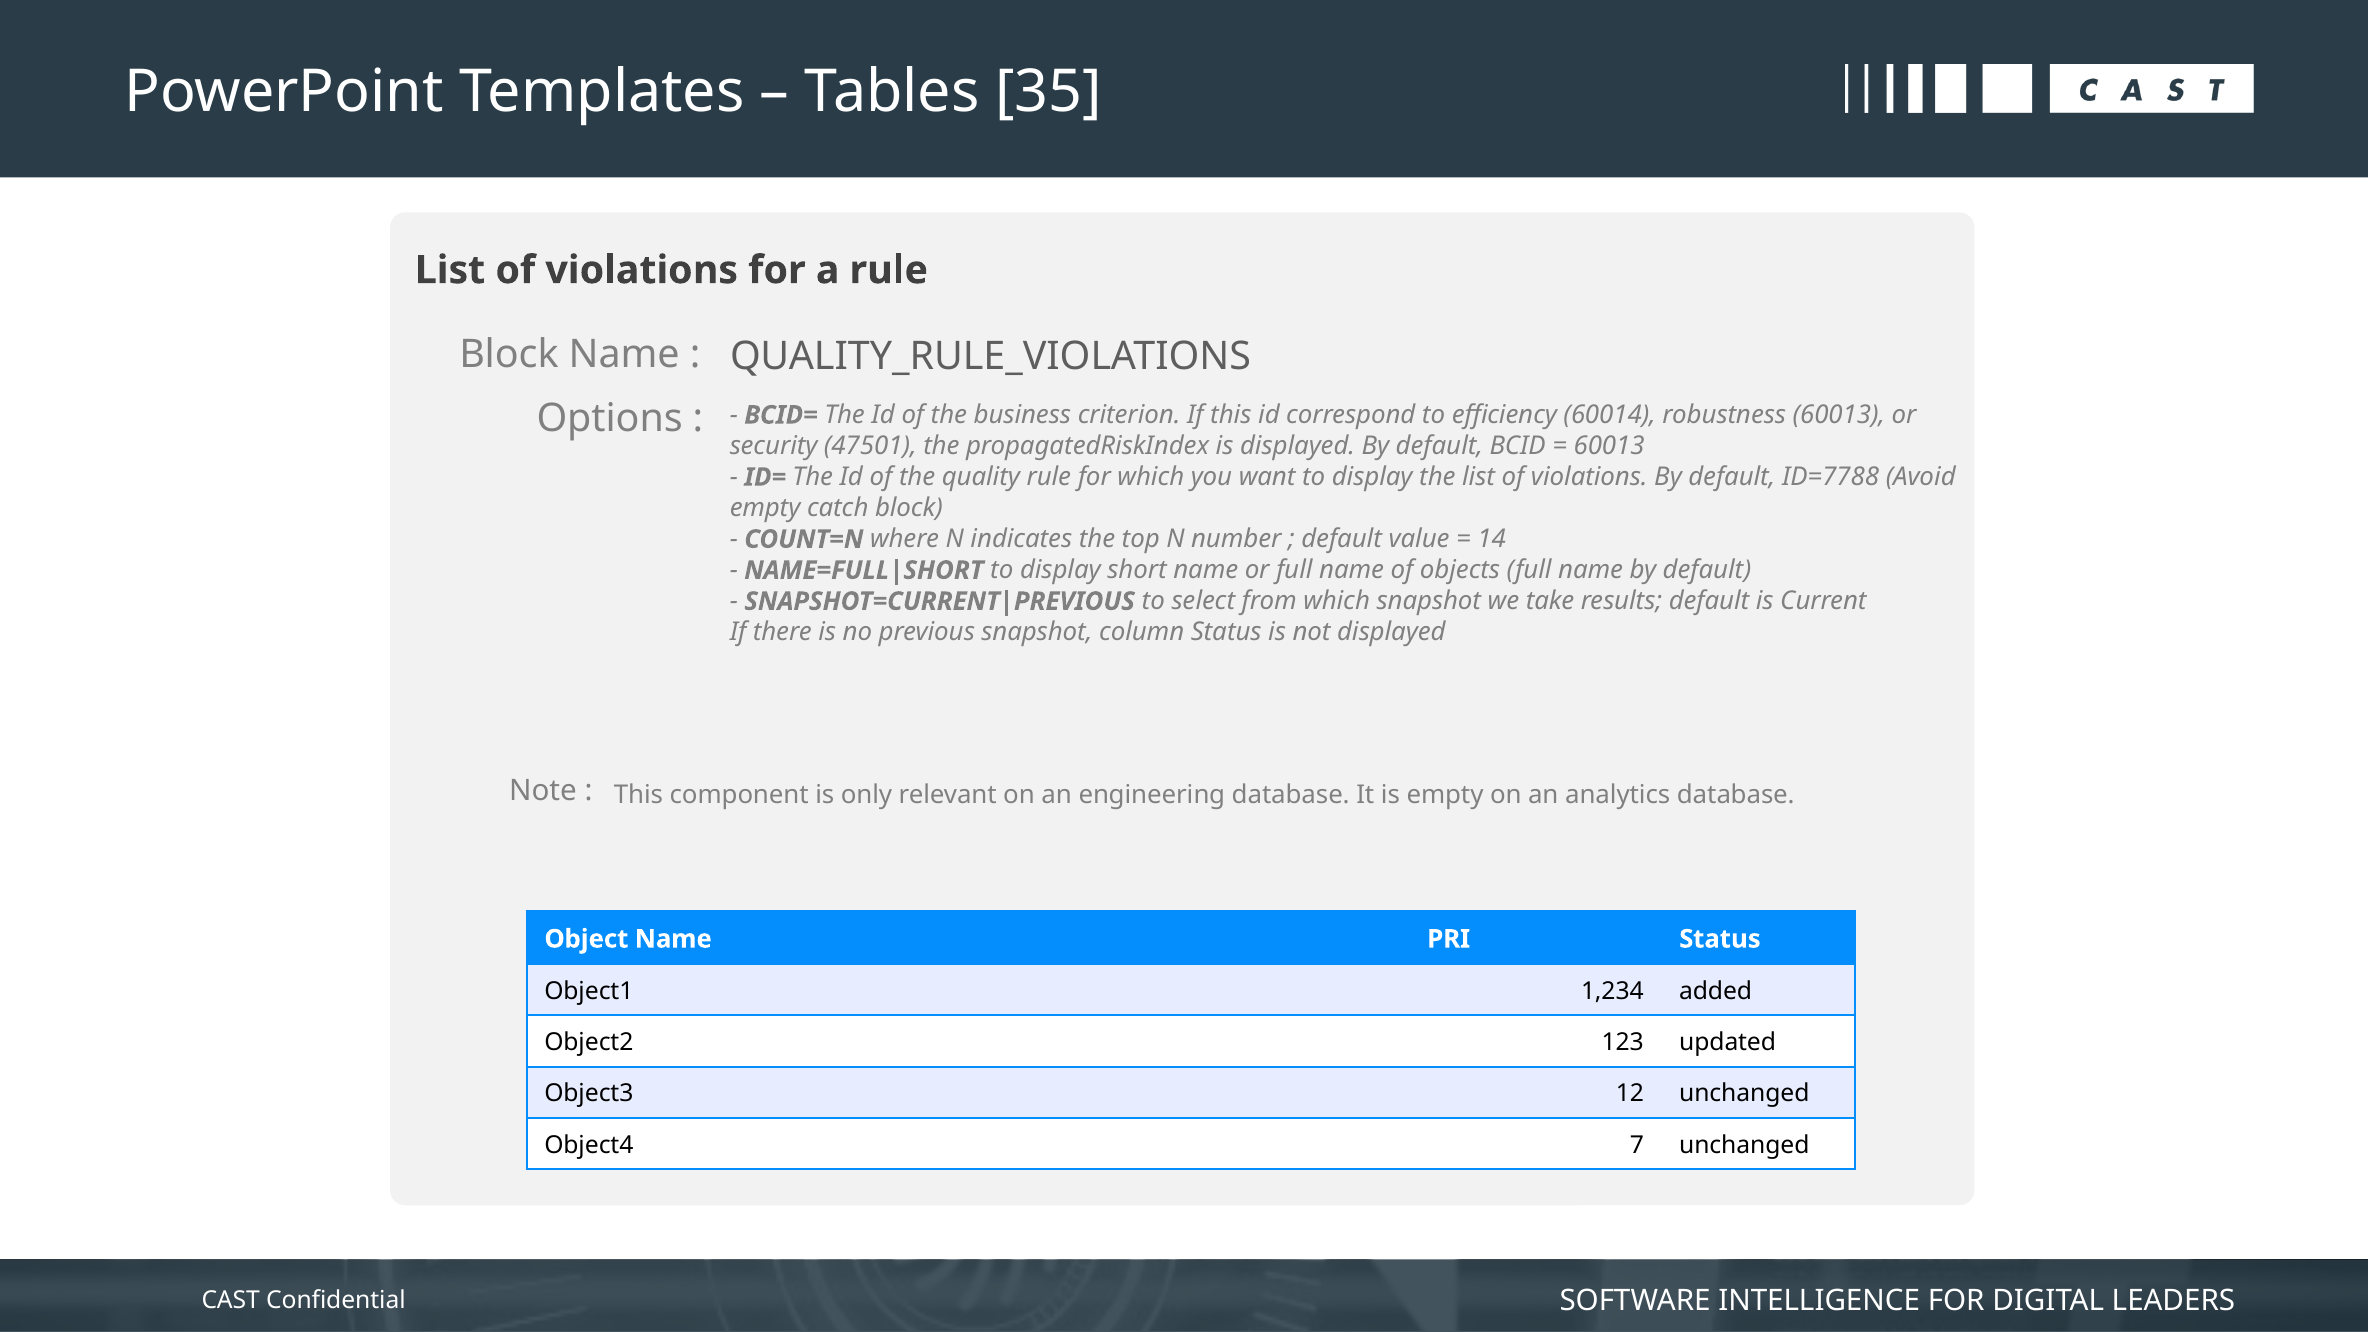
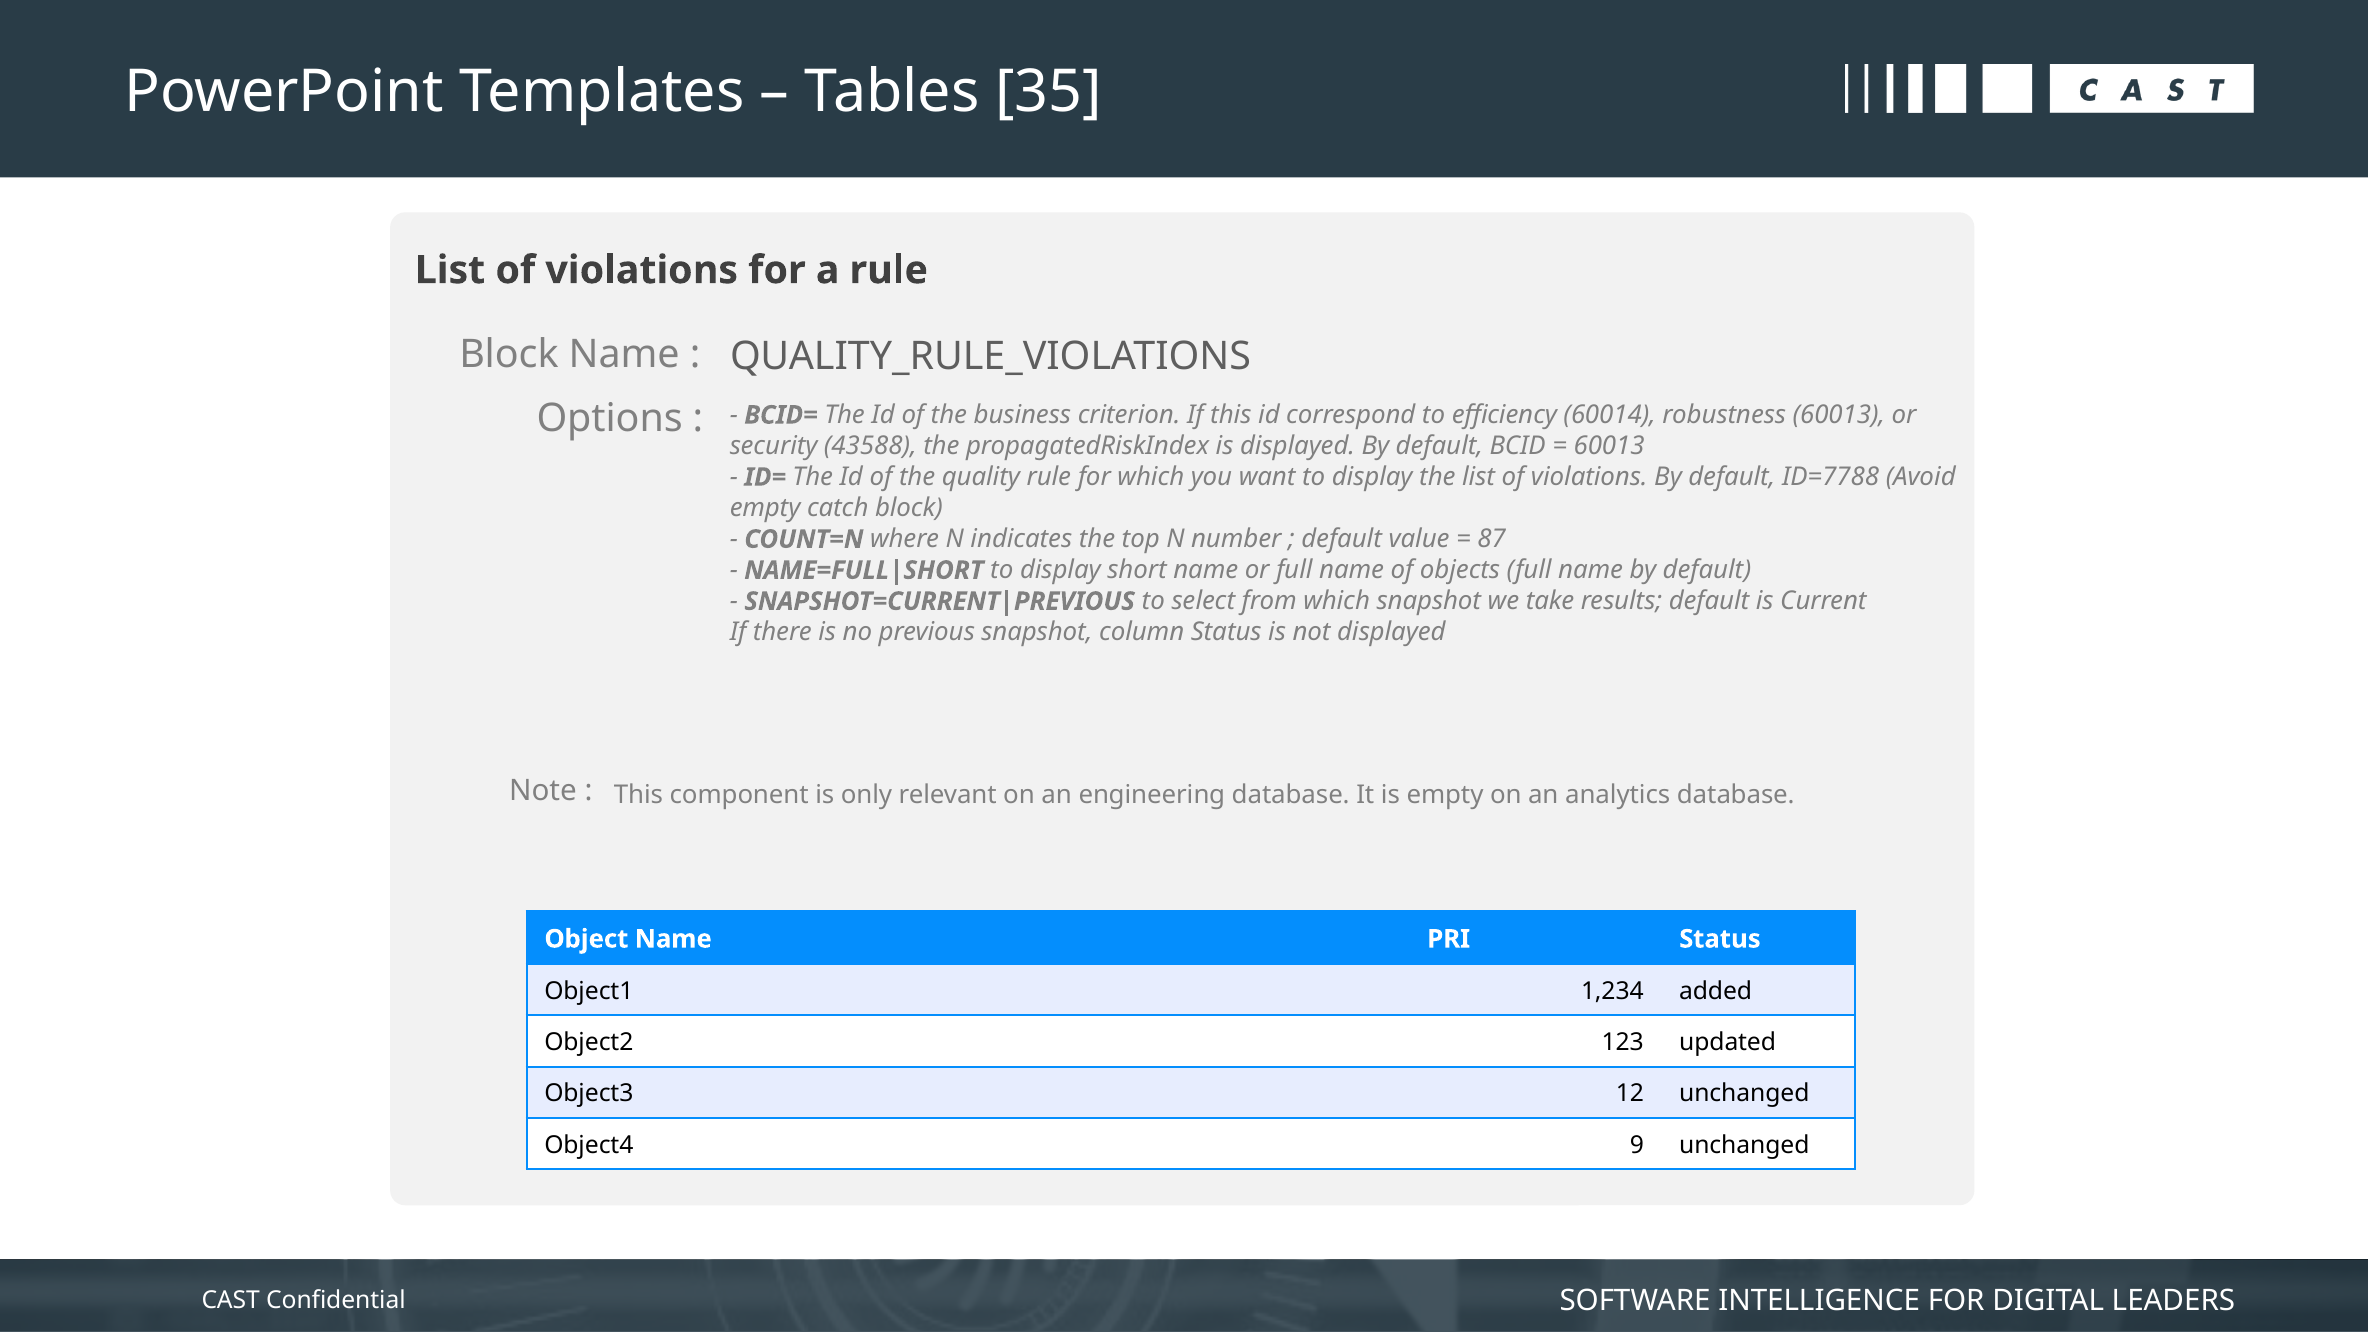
47501: 47501 -> 43588
14: 14 -> 87
7: 7 -> 9
